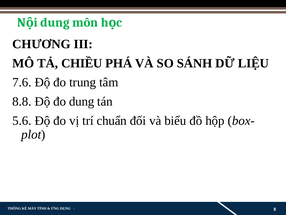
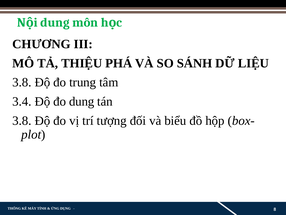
CHIỀU: CHIỀU -> THIỆU
7.6 at (22, 82): 7.6 -> 3.8
8.8: 8.8 -> 3.4
5.6 at (22, 120): 5.6 -> 3.8
chuẩn: chuẩn -> tượng
